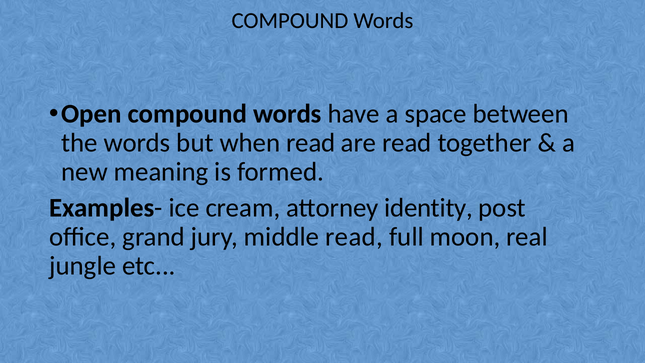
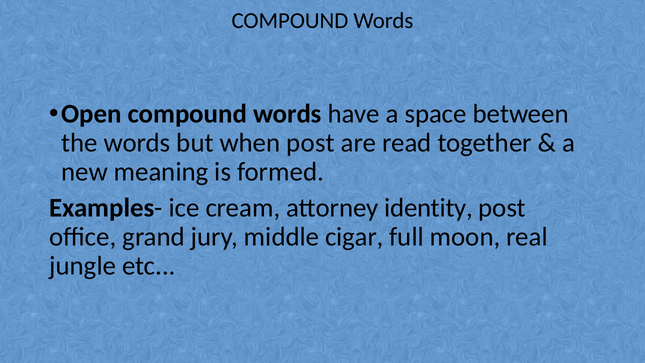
when read: read -> post
middle read: read -> cigar
